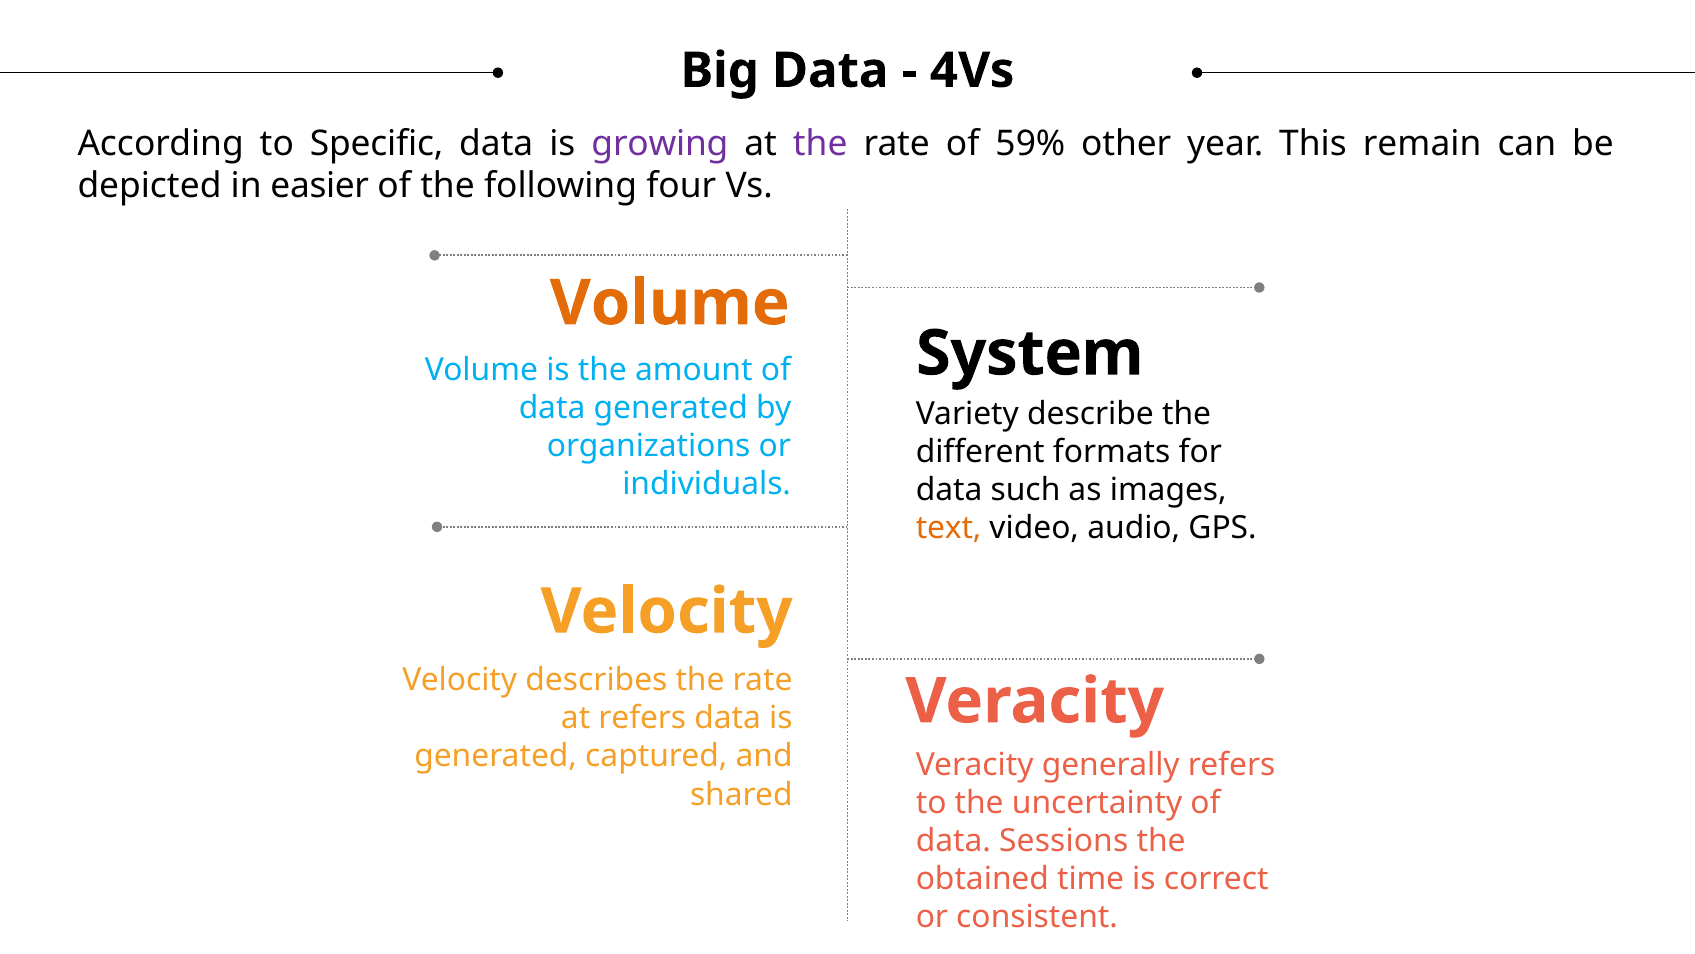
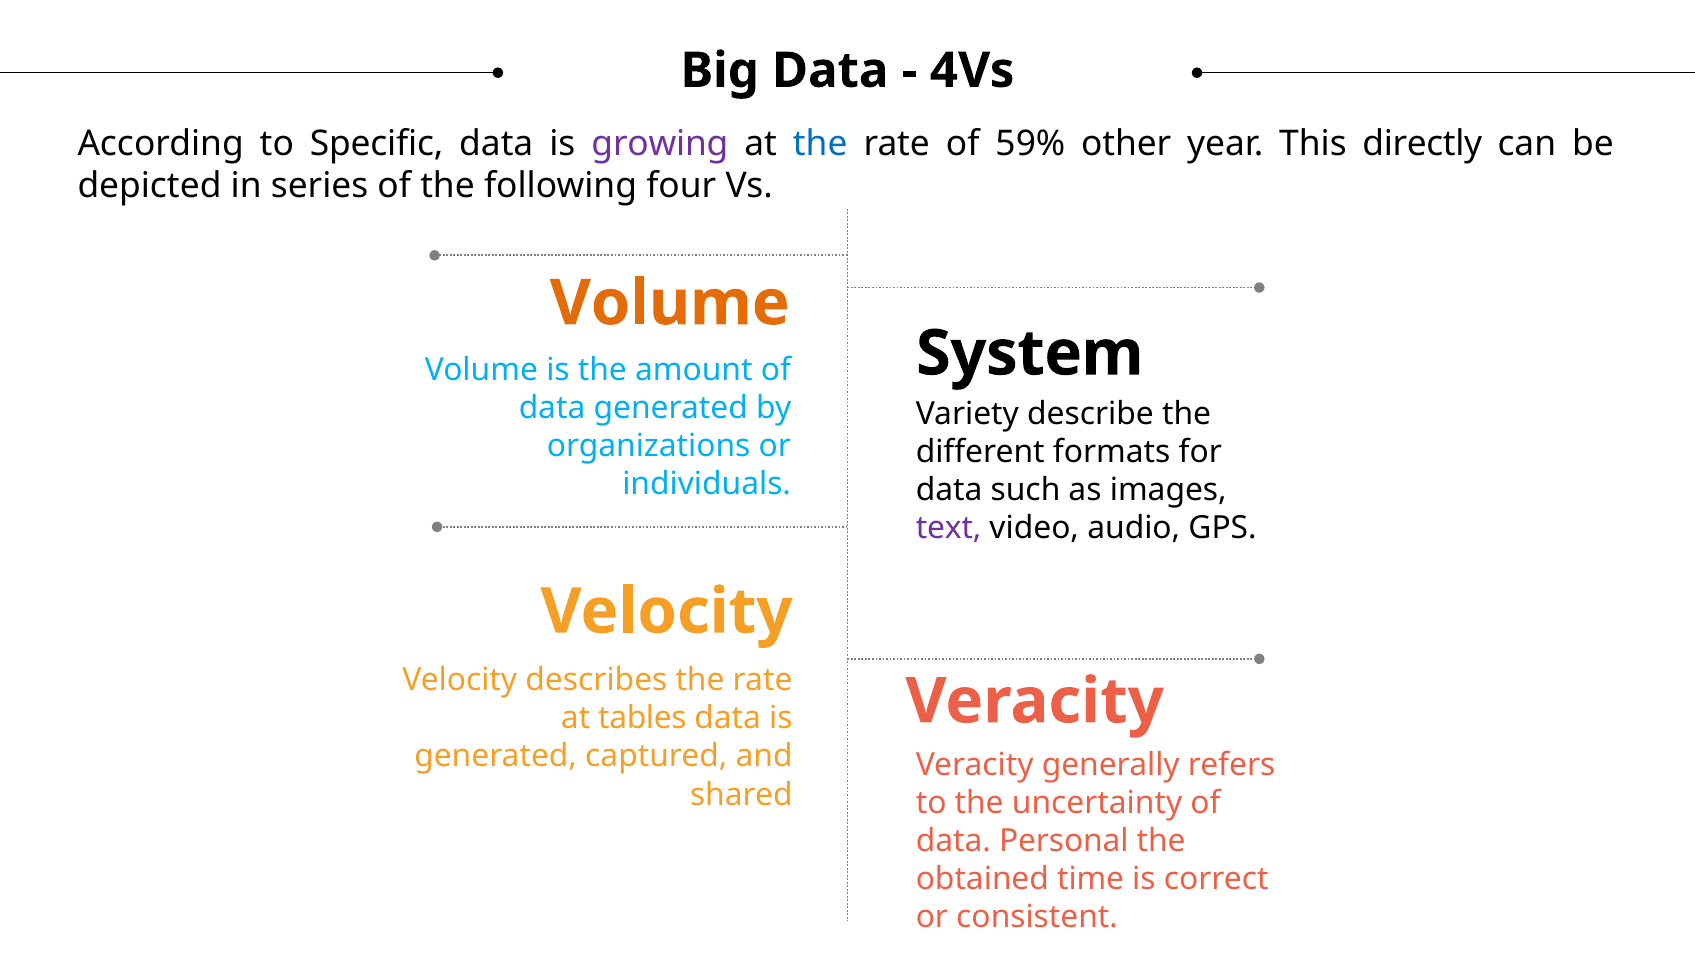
the at (820, 144) colour: purple -> blue
remain: remain -> directly
easier: easier -> series
text colour: orange -> purple
at refers: refers -> tables
Sessions: Sessions -> Personal
